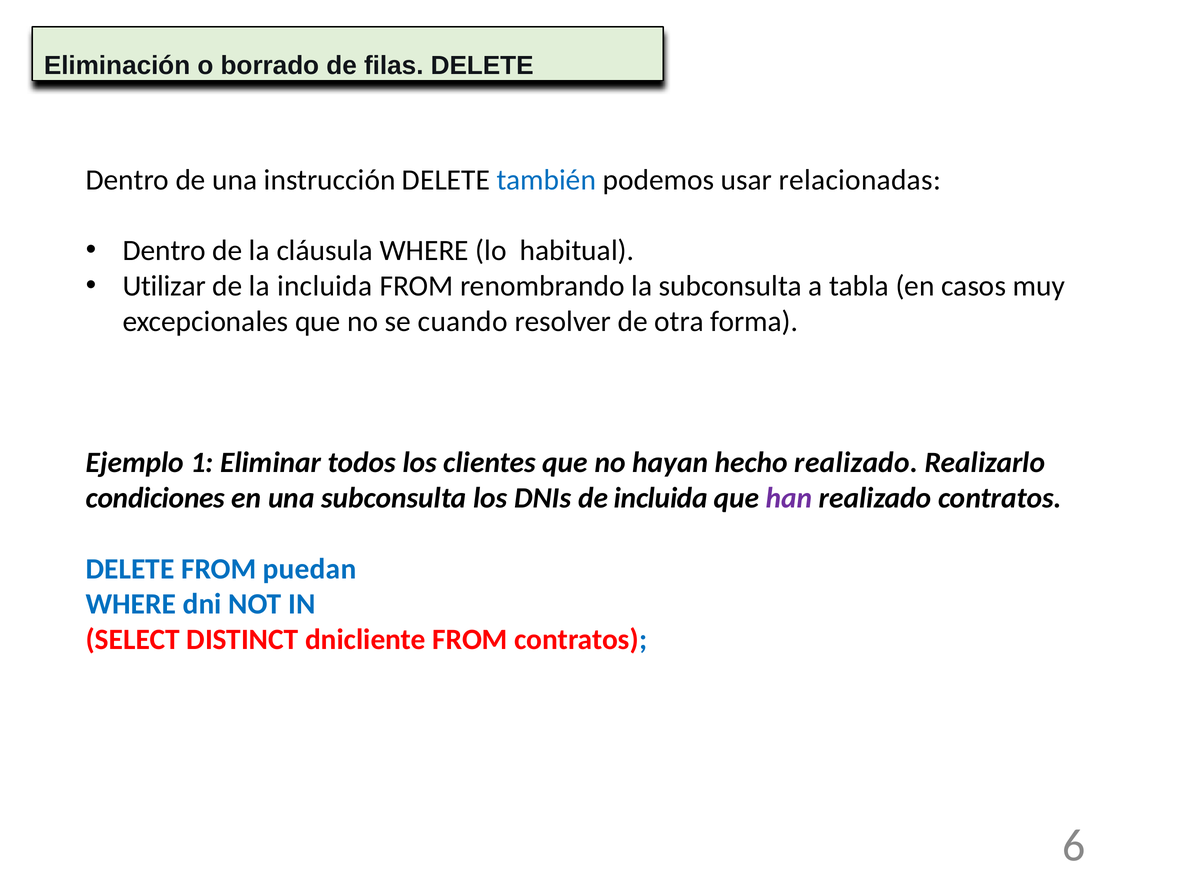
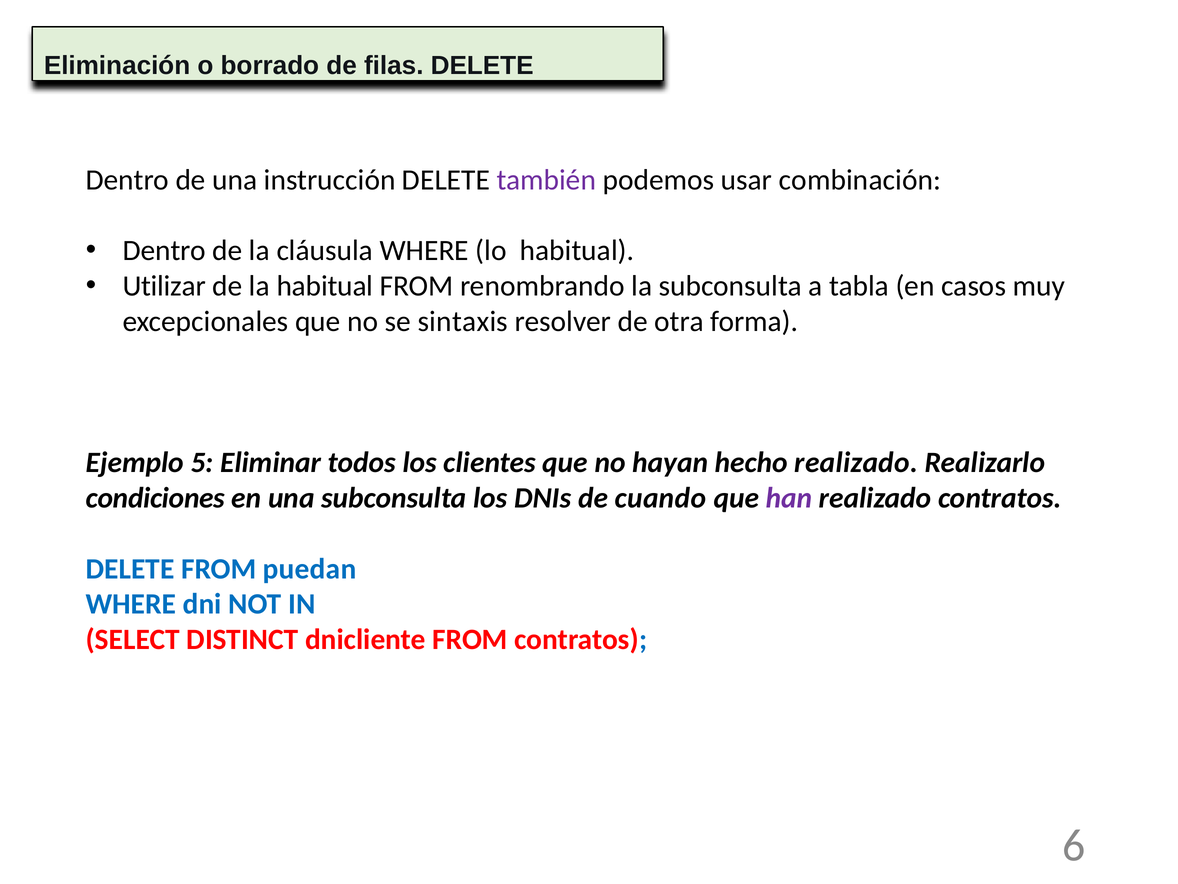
también colour: blue -> purple
relacionadas: relacionadas -> combinación
la incluida: incluida -> habitual
cuando: cuando -> sintaxis
1: 1 -> 5
de incluida: incluida -> cuando
